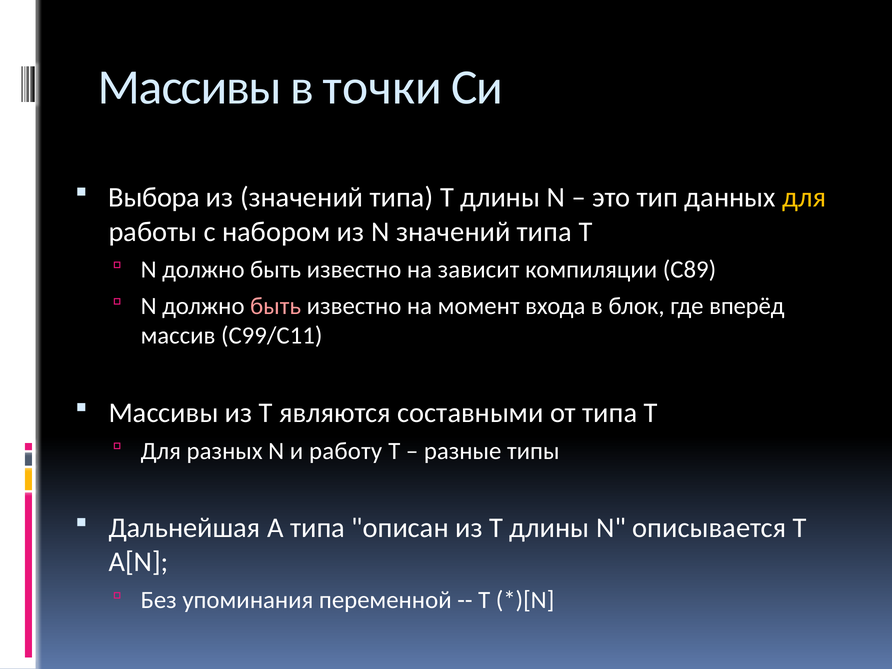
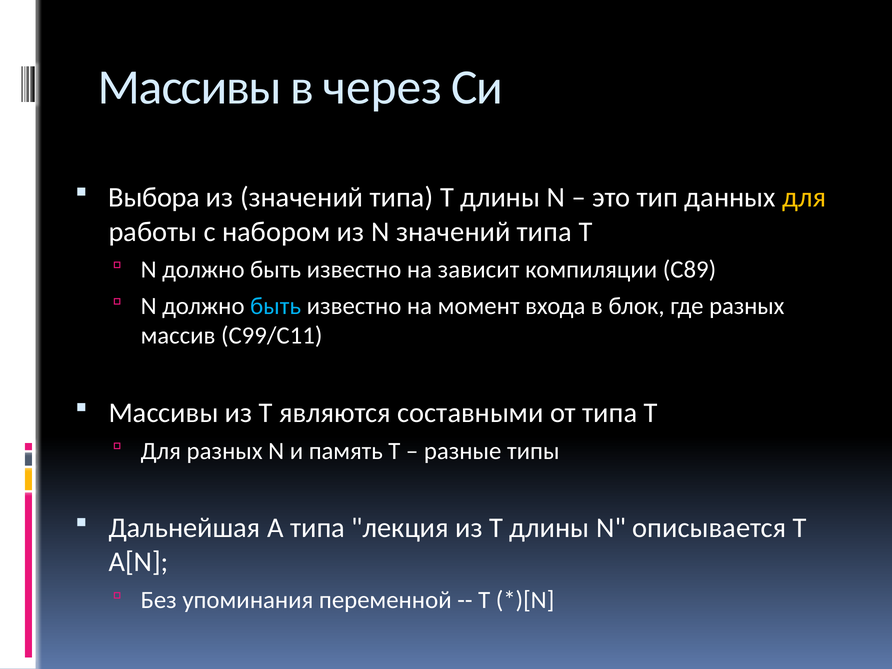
точки: точки -> через
быть at (276, 306) colour: pink -> light blue
где вперёд: вперёд -> разных
работу: работу -> память
описан: описан -> лекция
